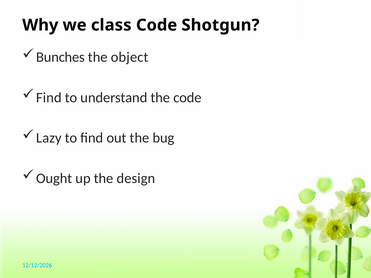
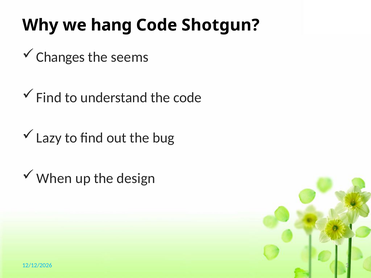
class: class -> hang
Bunches: Bunches -> Changes
object: object -> seems
Ought: Ought -> When
